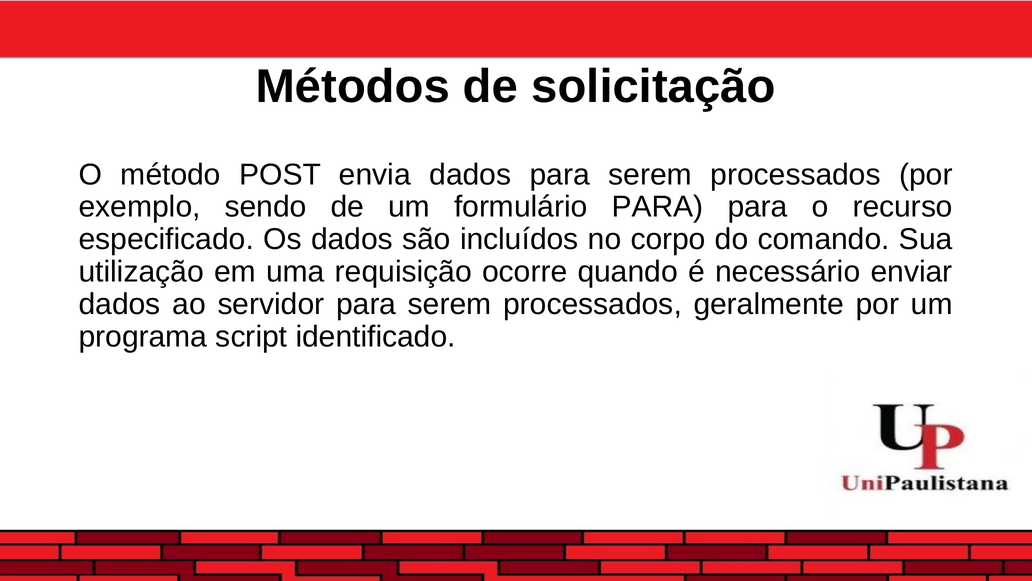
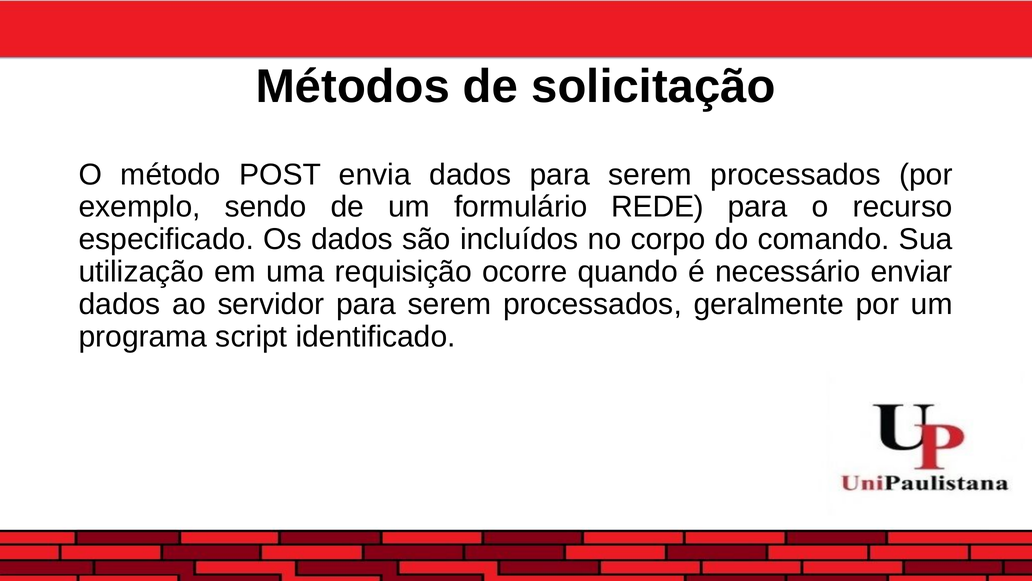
formulário PARA: PARA -> REDE
